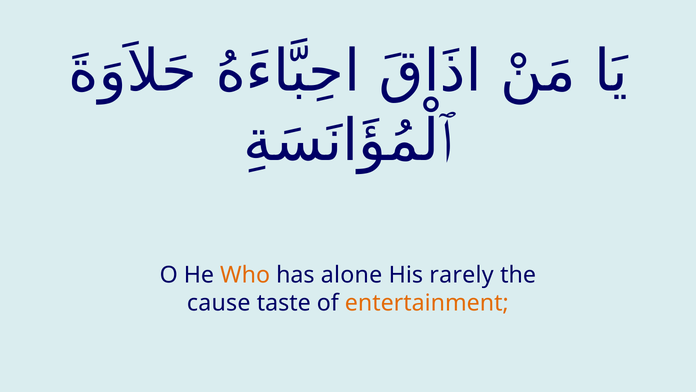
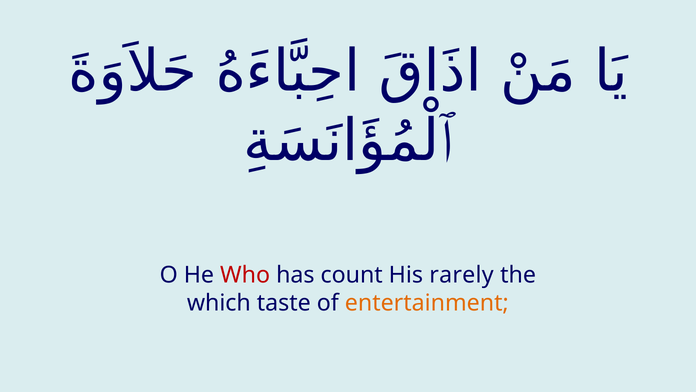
Who colour: orange -> red
alone: alone -> count
cause: cause -> which
